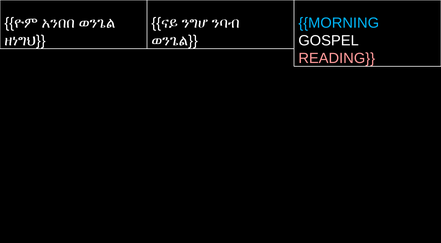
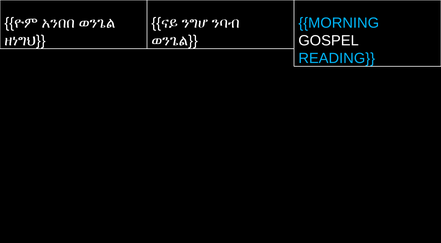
READING colour: pink -> light blue
